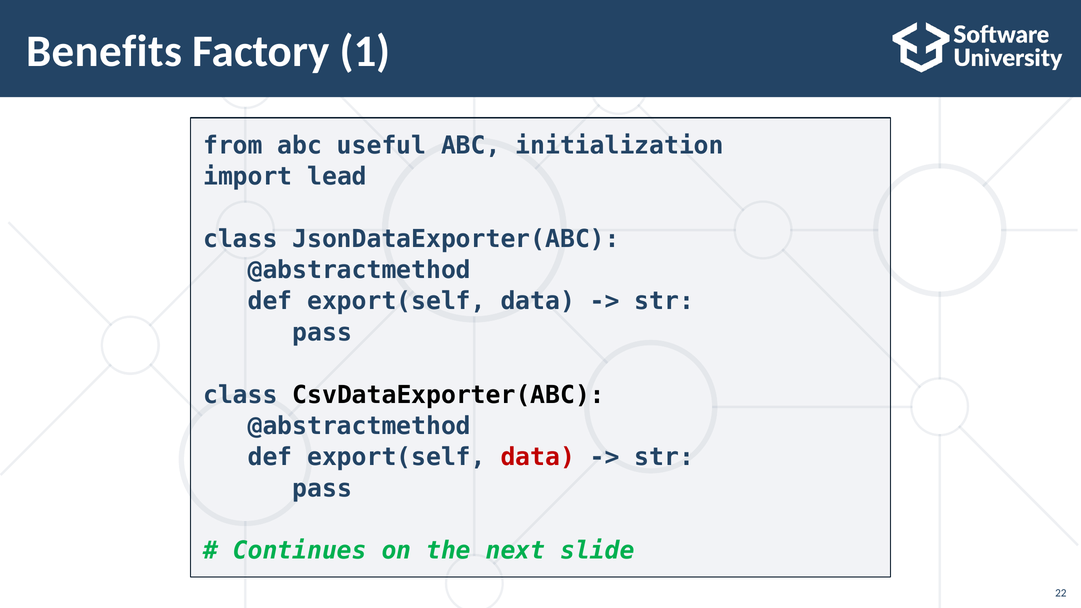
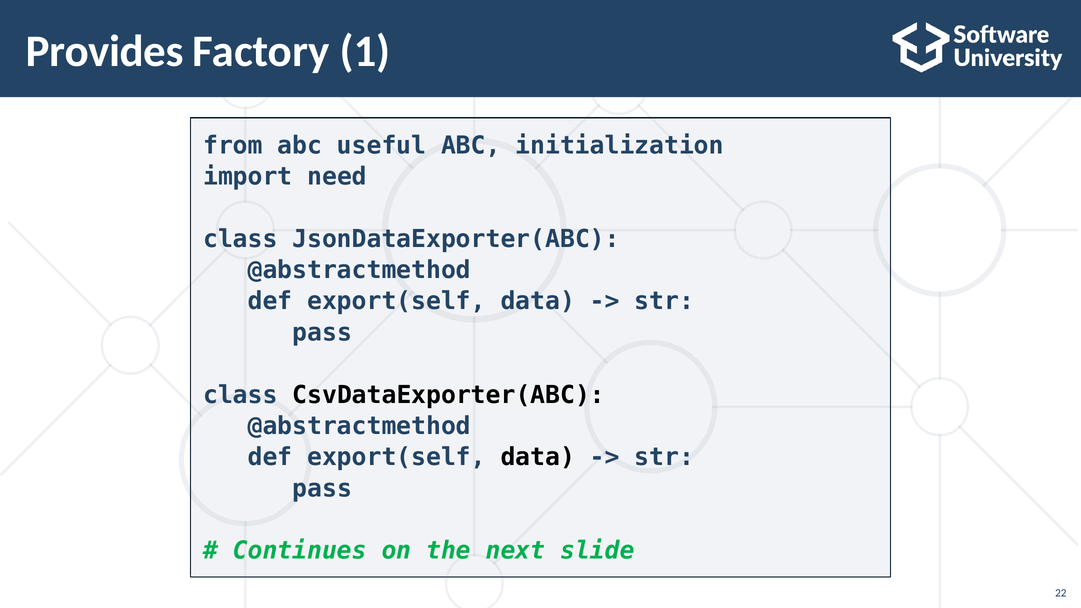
Benefits: Benefits -> Provides
lead: lead -> need
data at (538, 457) colour: red -> black
